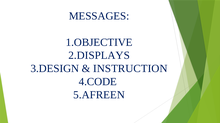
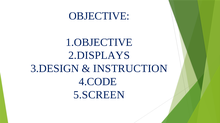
MESSAGES: MESSAGES -> OBJECTIVE
5.AFREEN: 5.AFREEN -> 5.SCREEN
